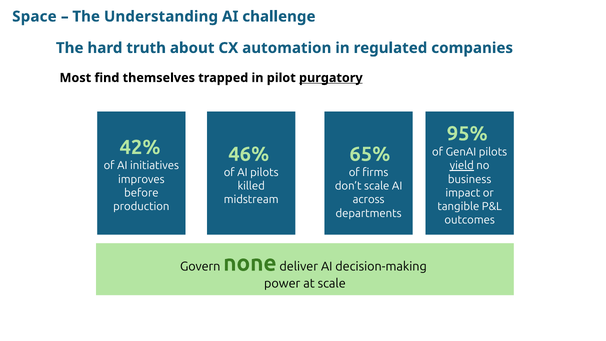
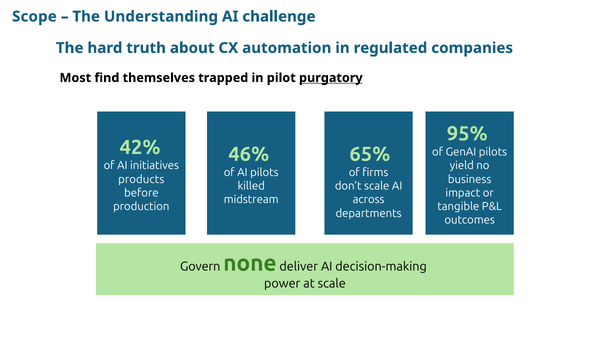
Space: Space -> Scope
yield underline: present -> none
improves: improves -> products
